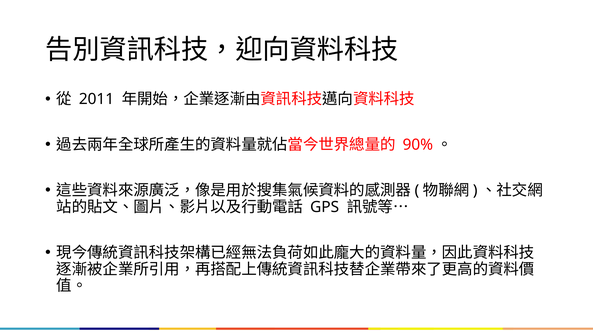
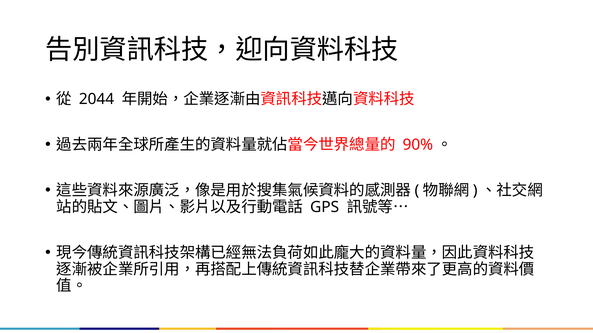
2011: 2011 -> 2044
